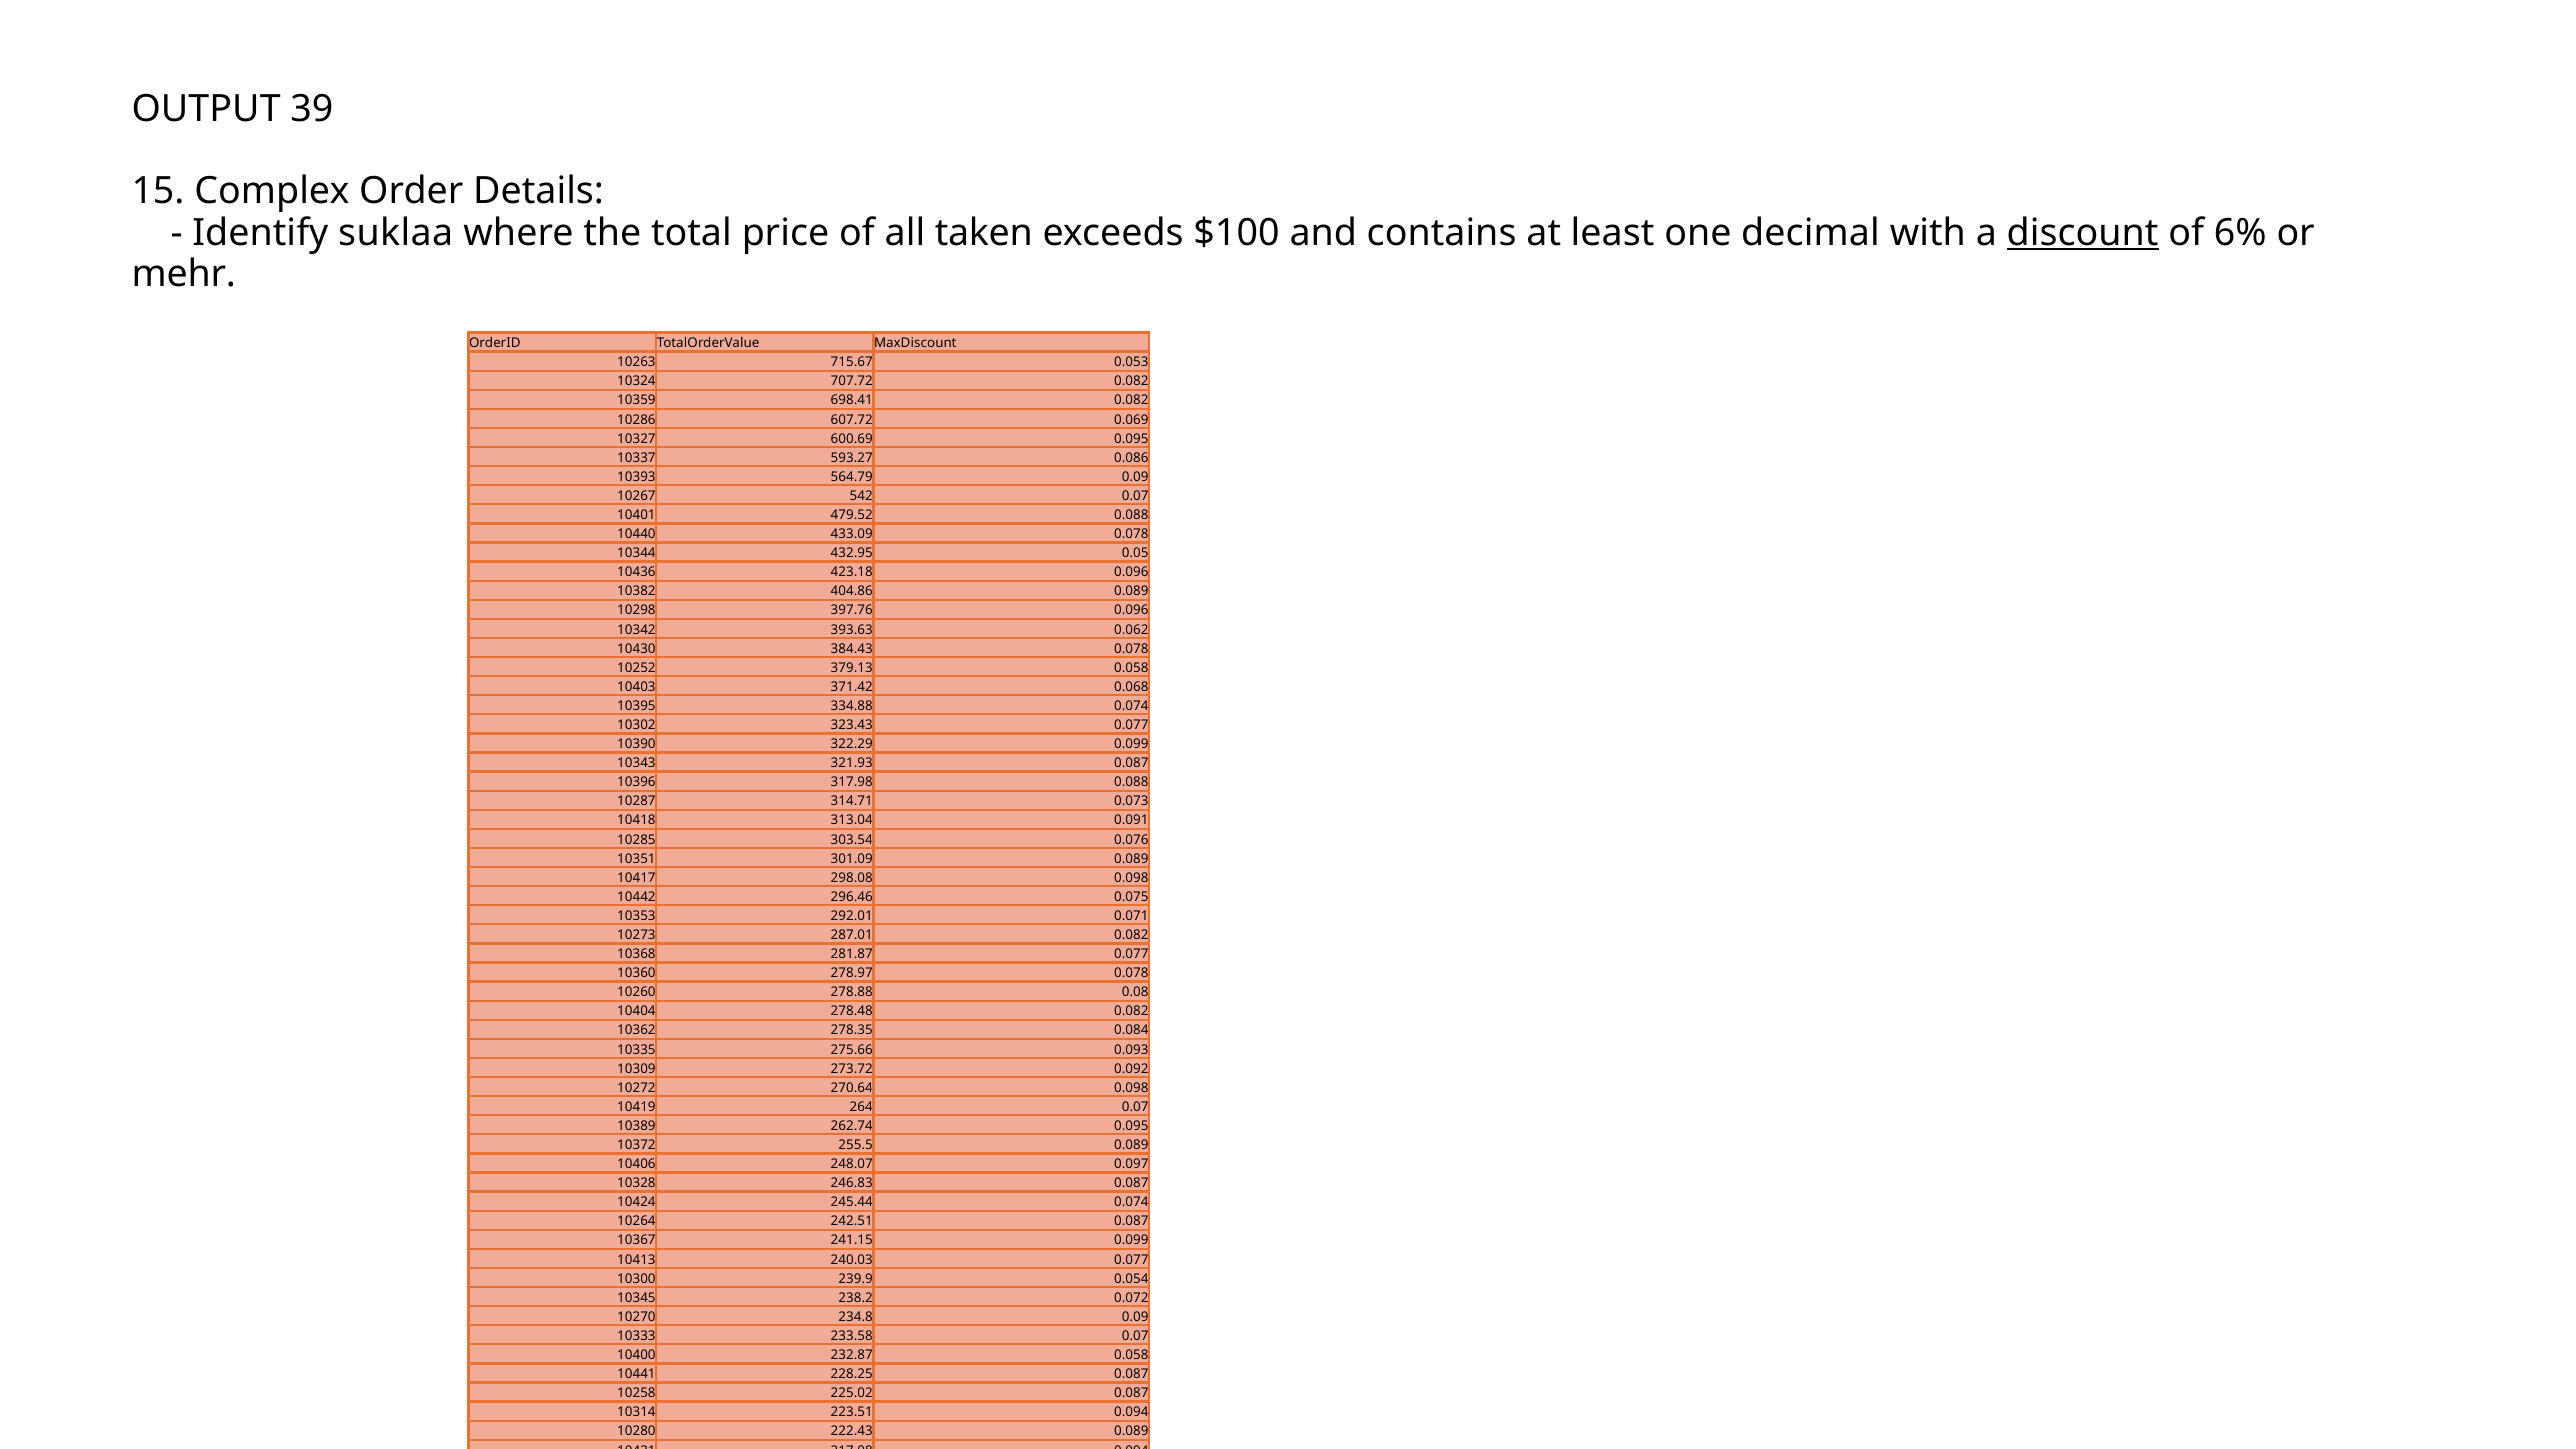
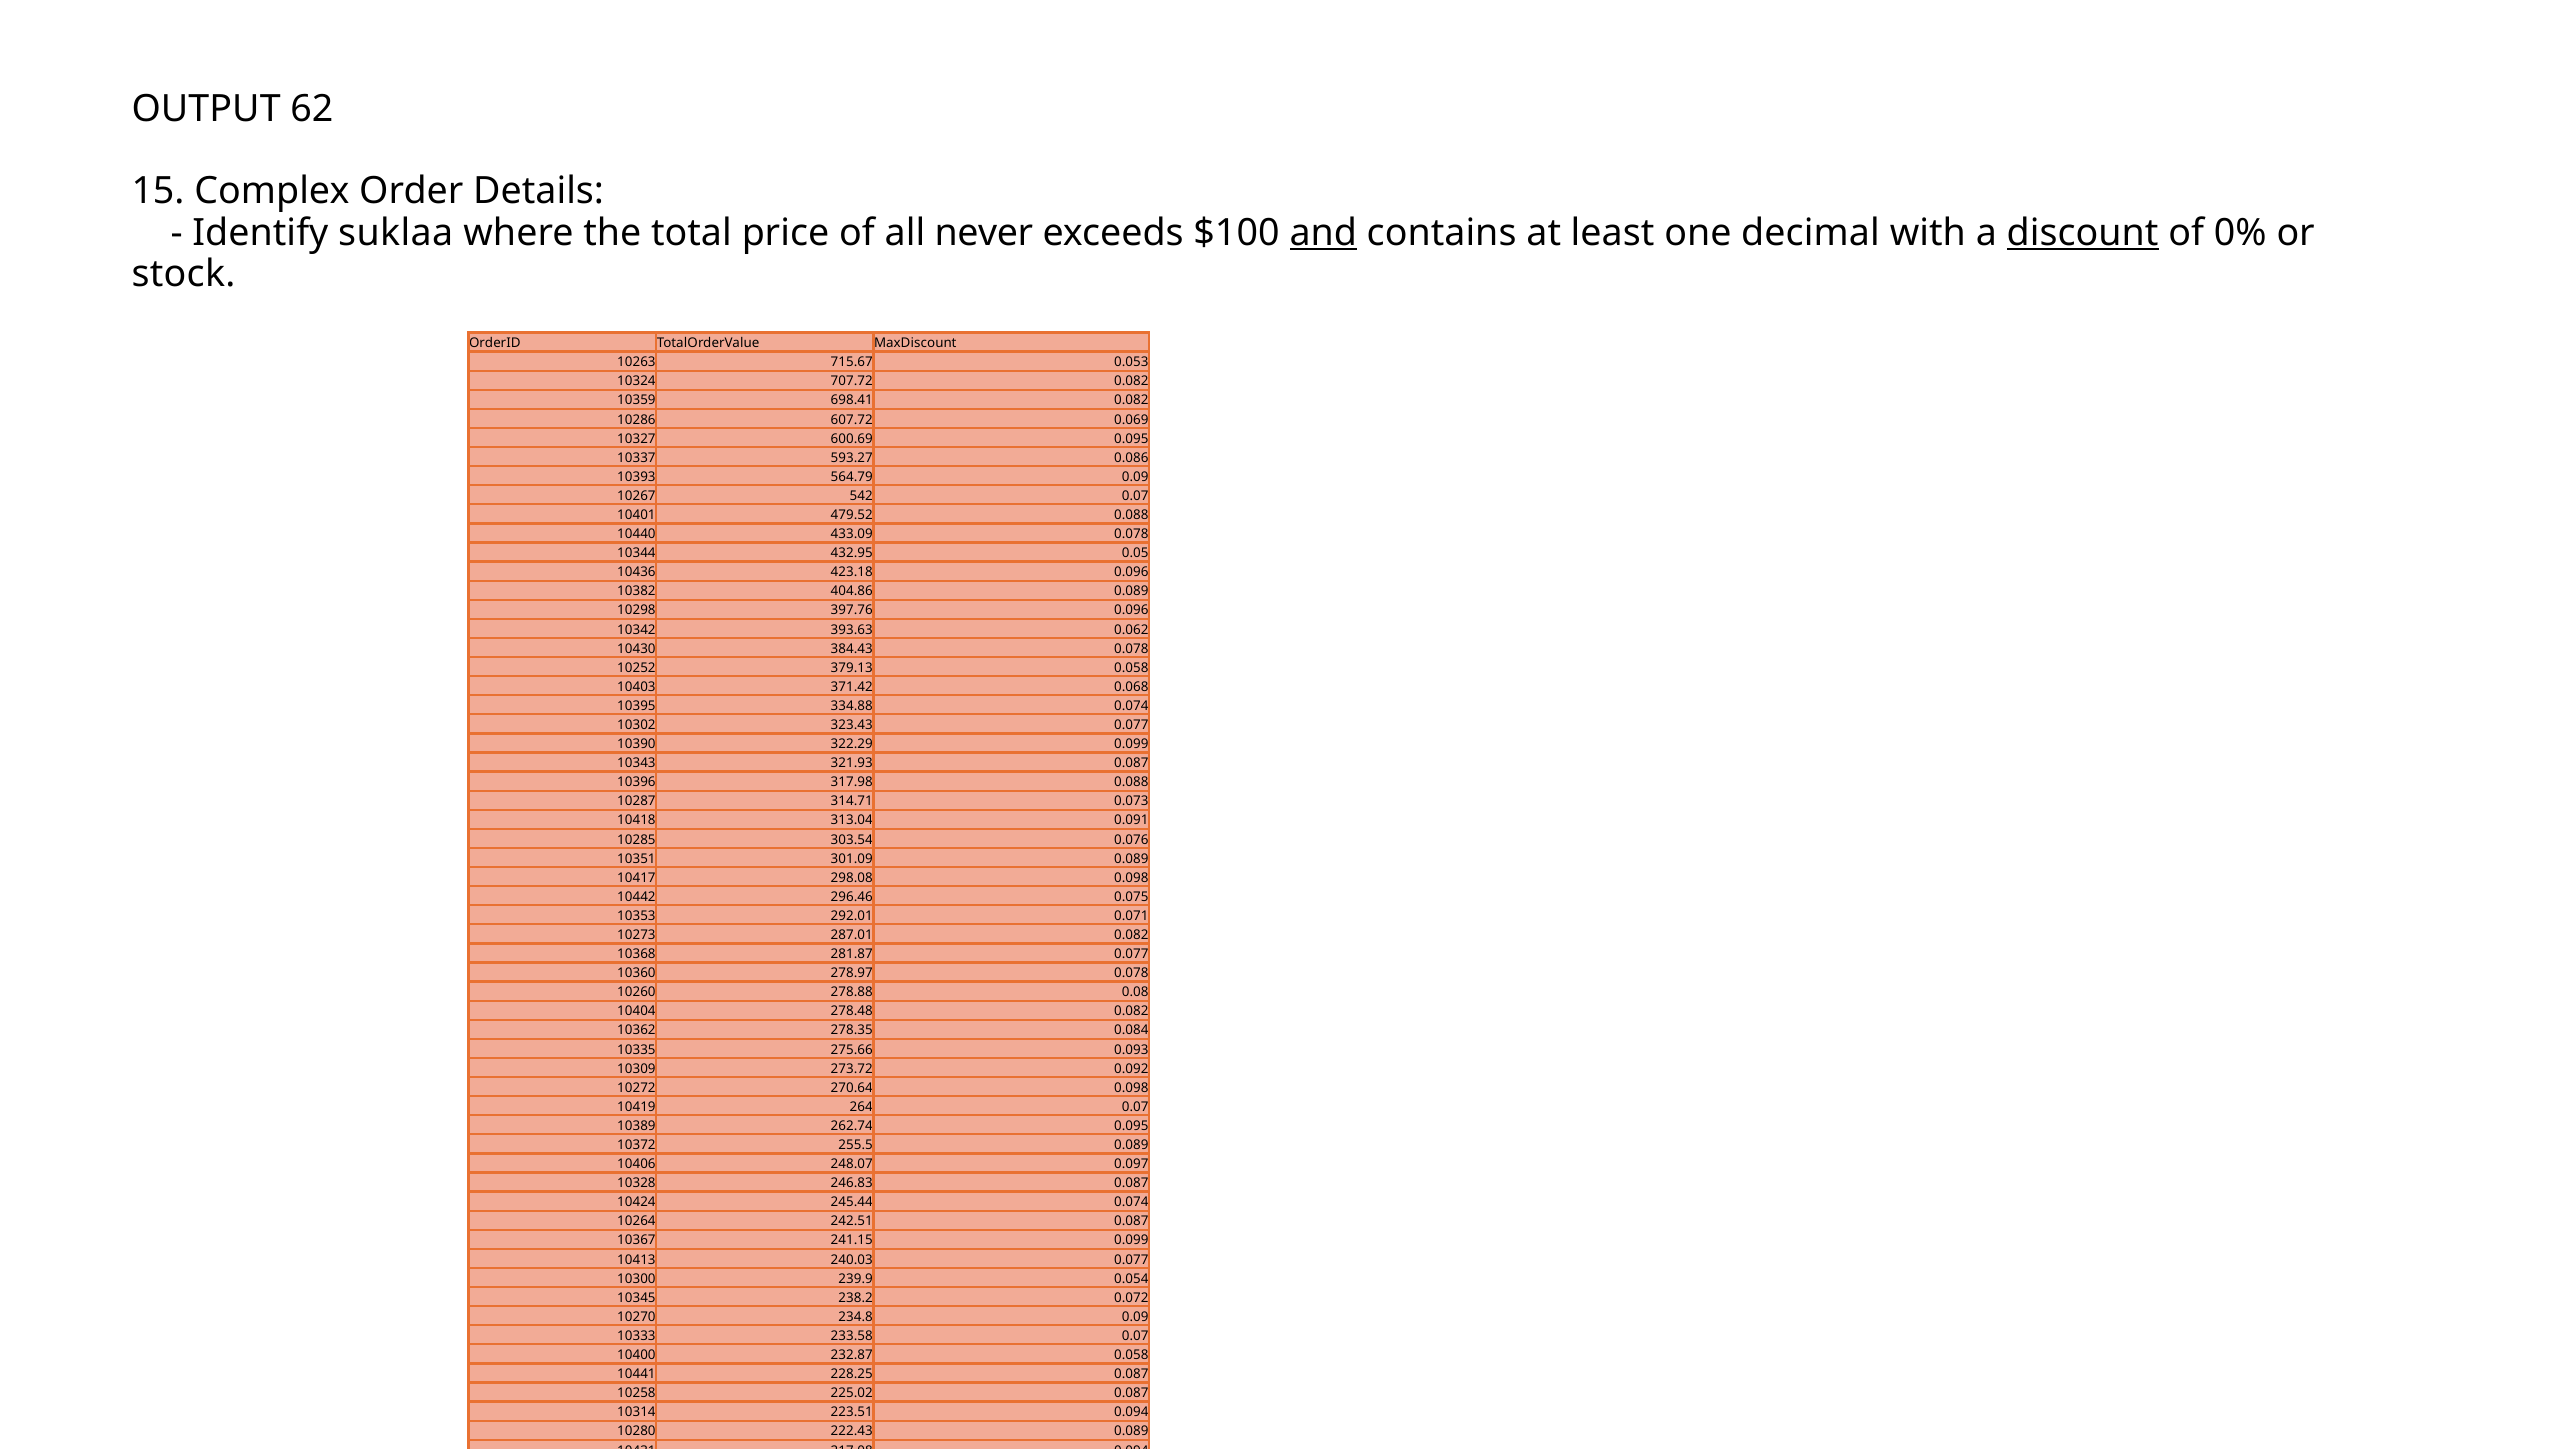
39: 39 -> 62
taken: taken -> never
and underline: none -> present
6%: 6% -> 0%
mehr: mehr -> stock
